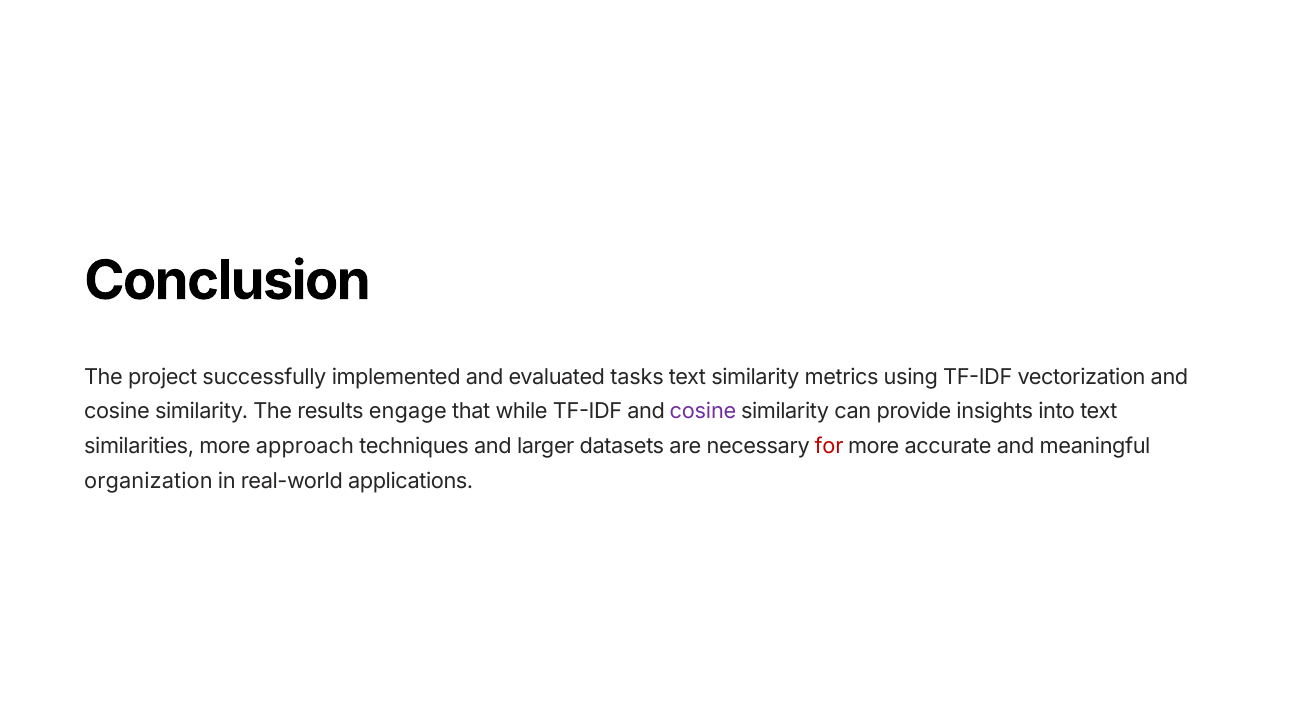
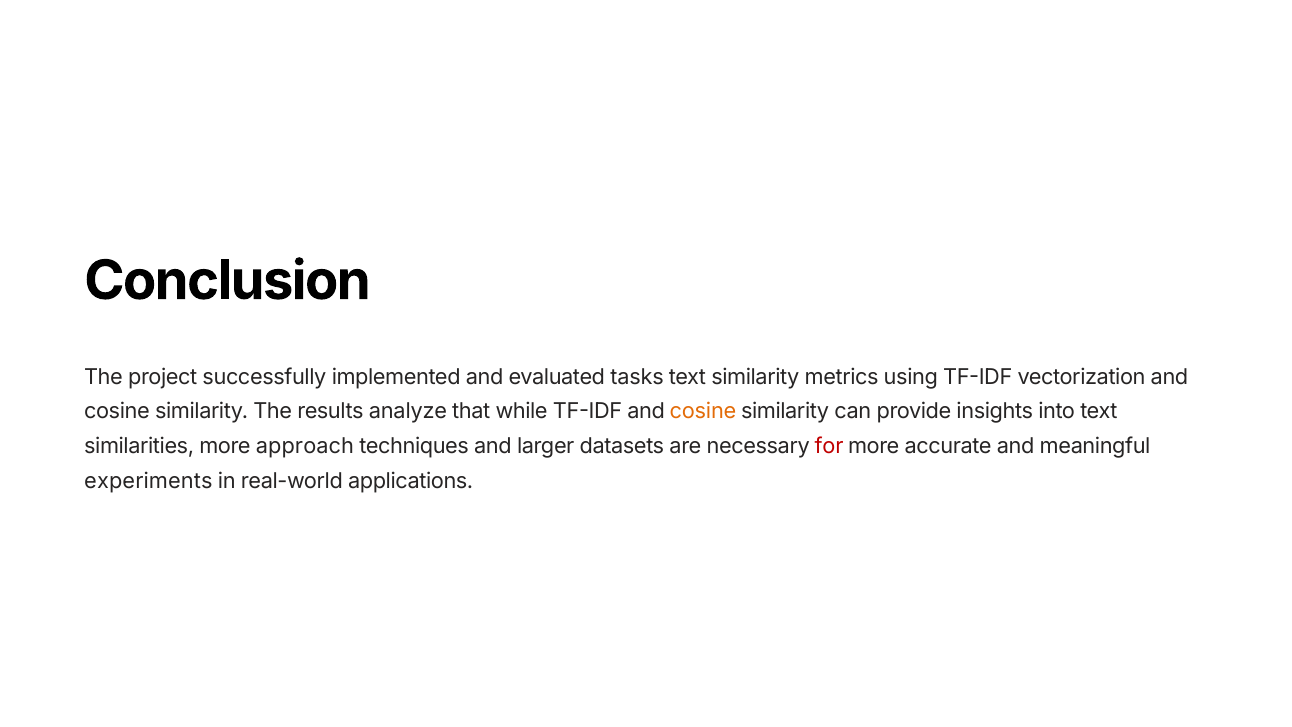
engage: engage -> analyze
cosine at (703, 412) colour: purple -> orange
organization: organization -> experiments
